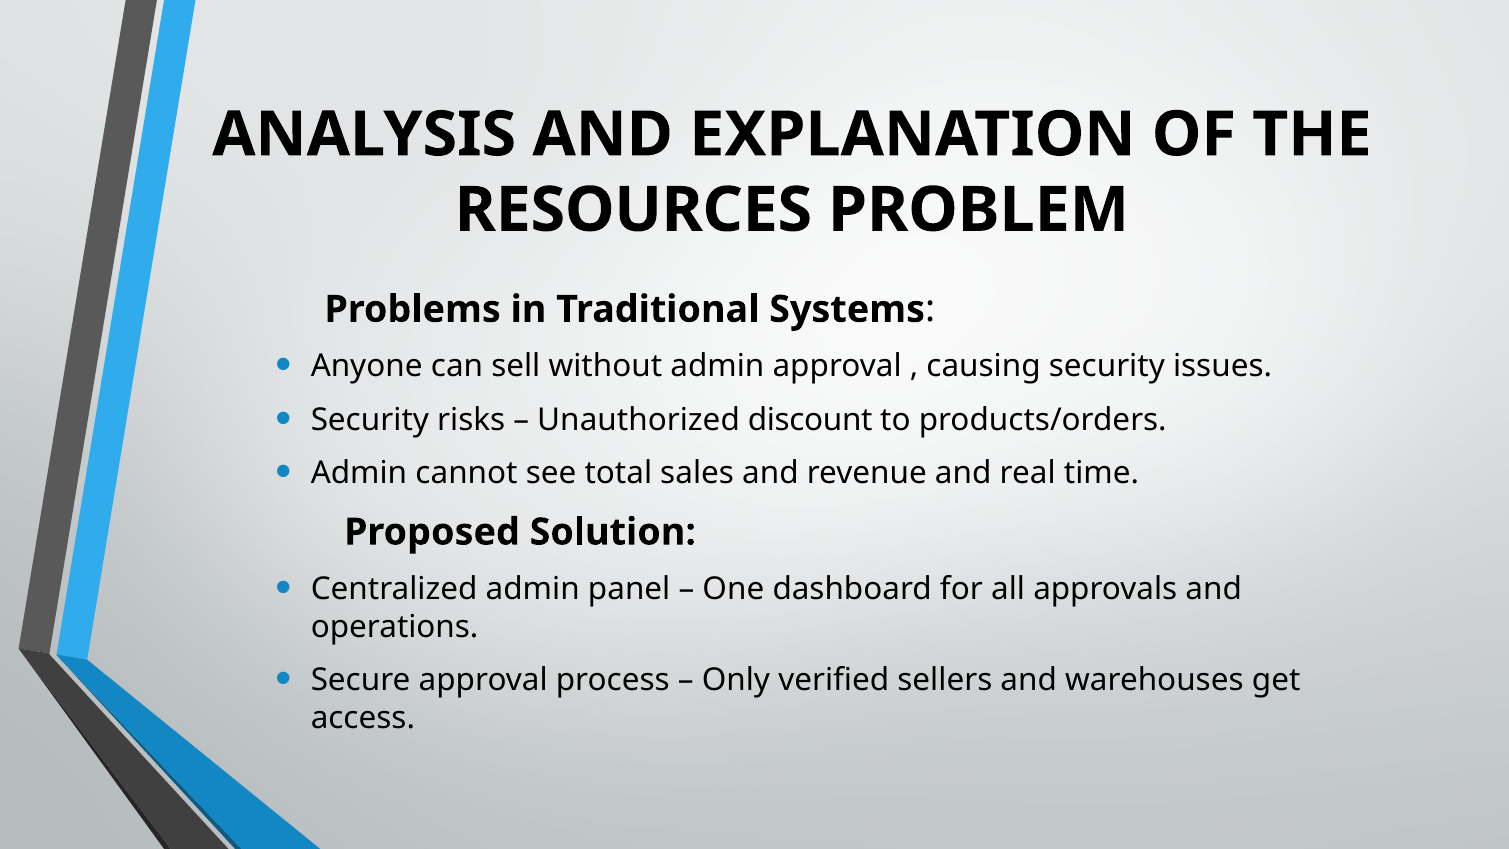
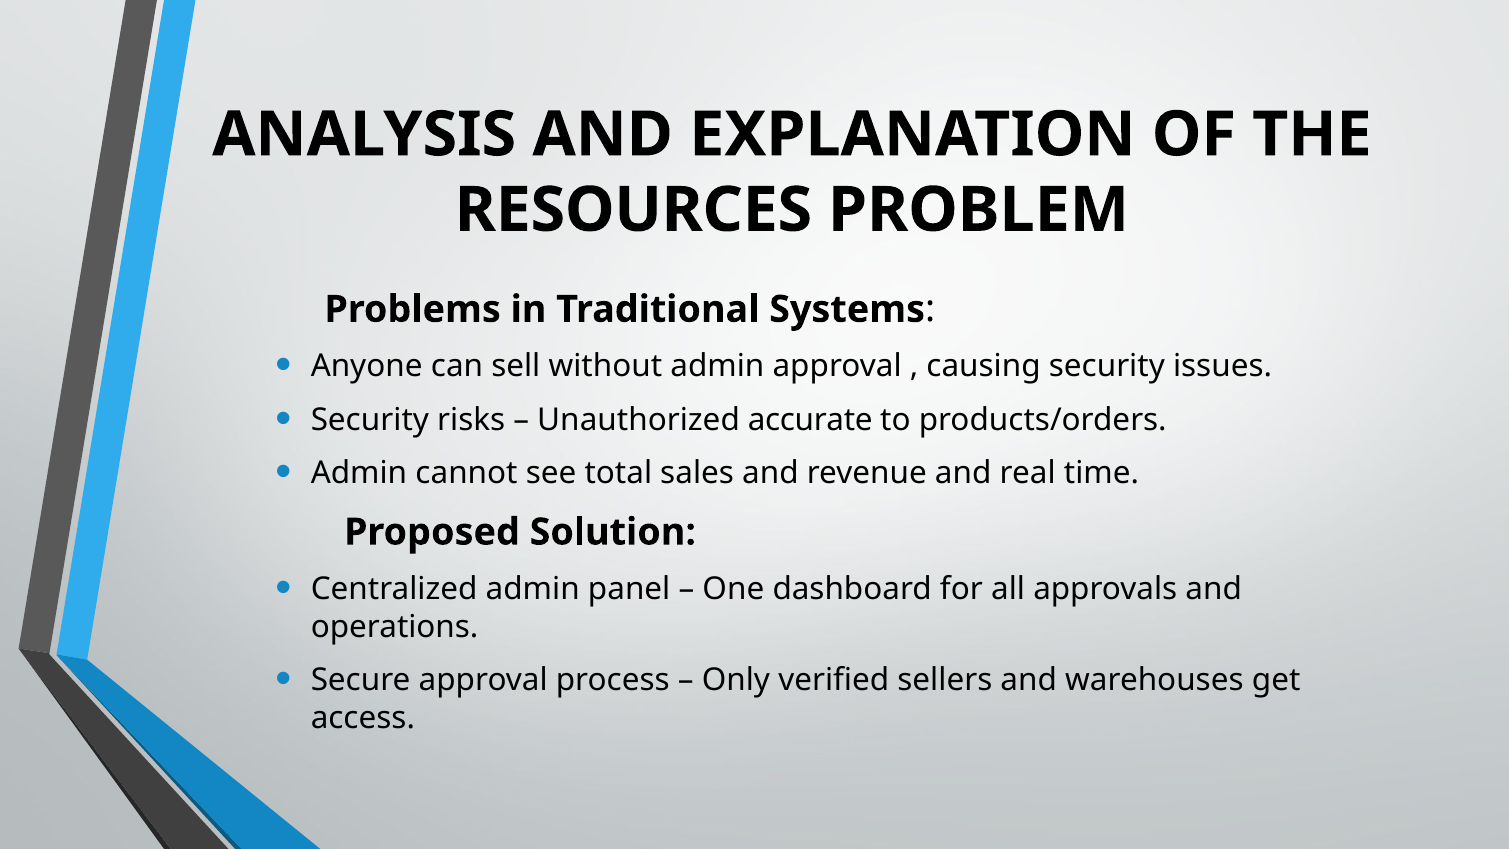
discount: discount -> accurate
